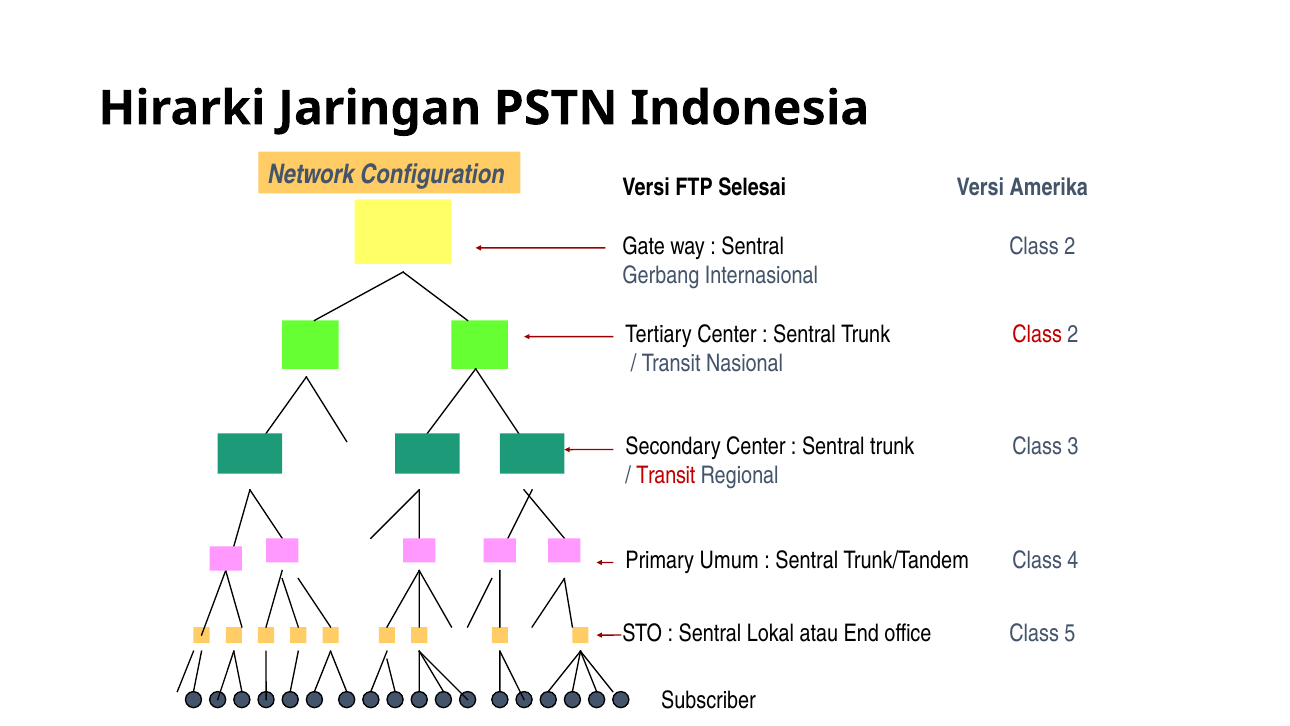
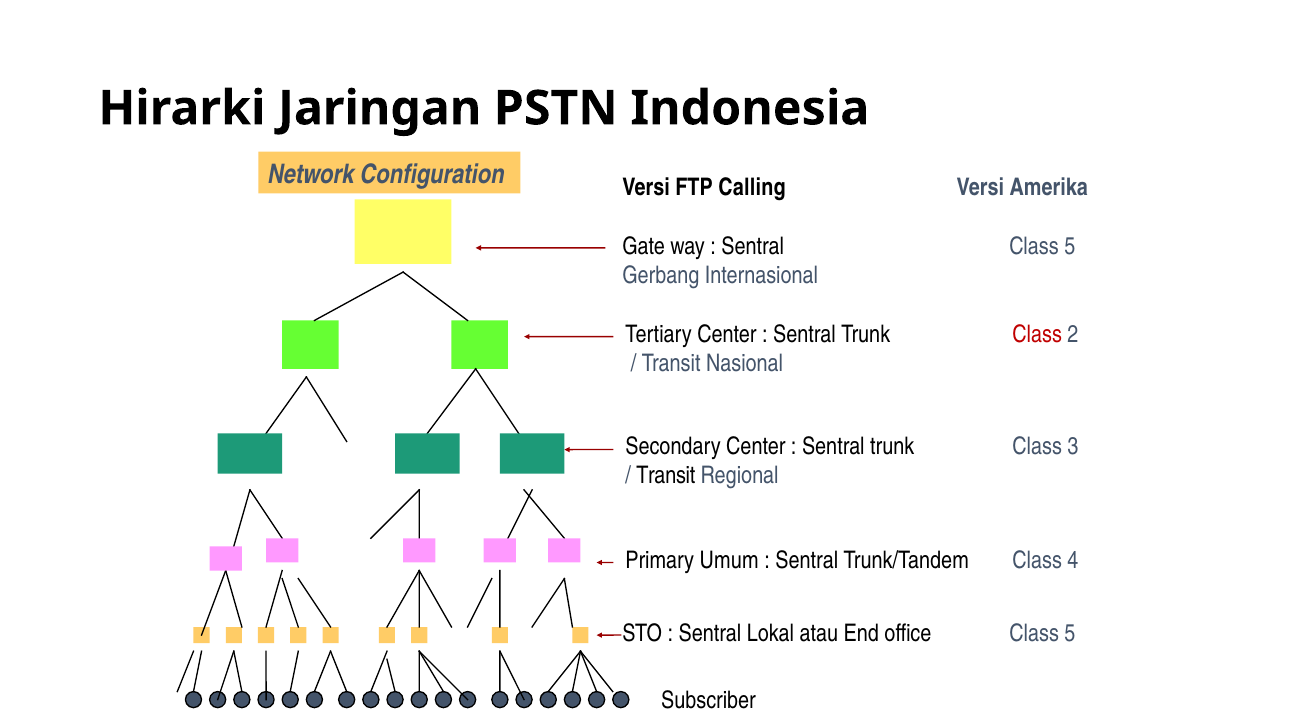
Selesai: Selesai -> Calling
Sentral Class 2: 2 -> 5
Transit at (666, 475) colour: red -> black
